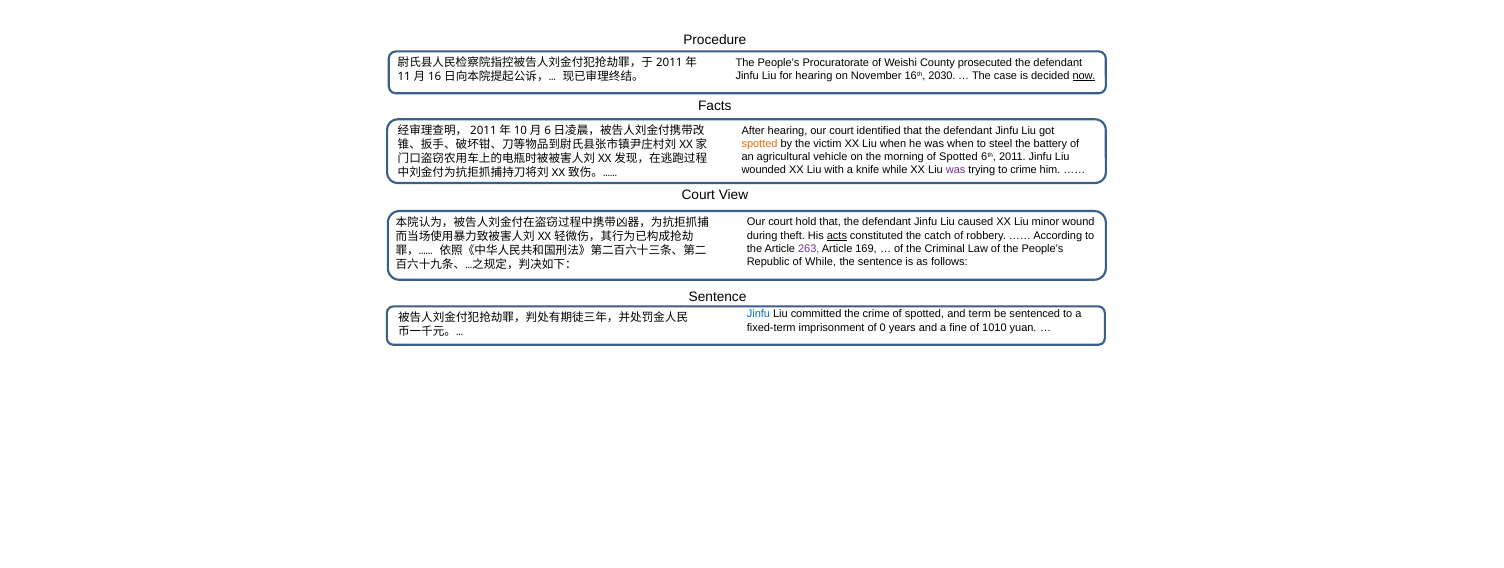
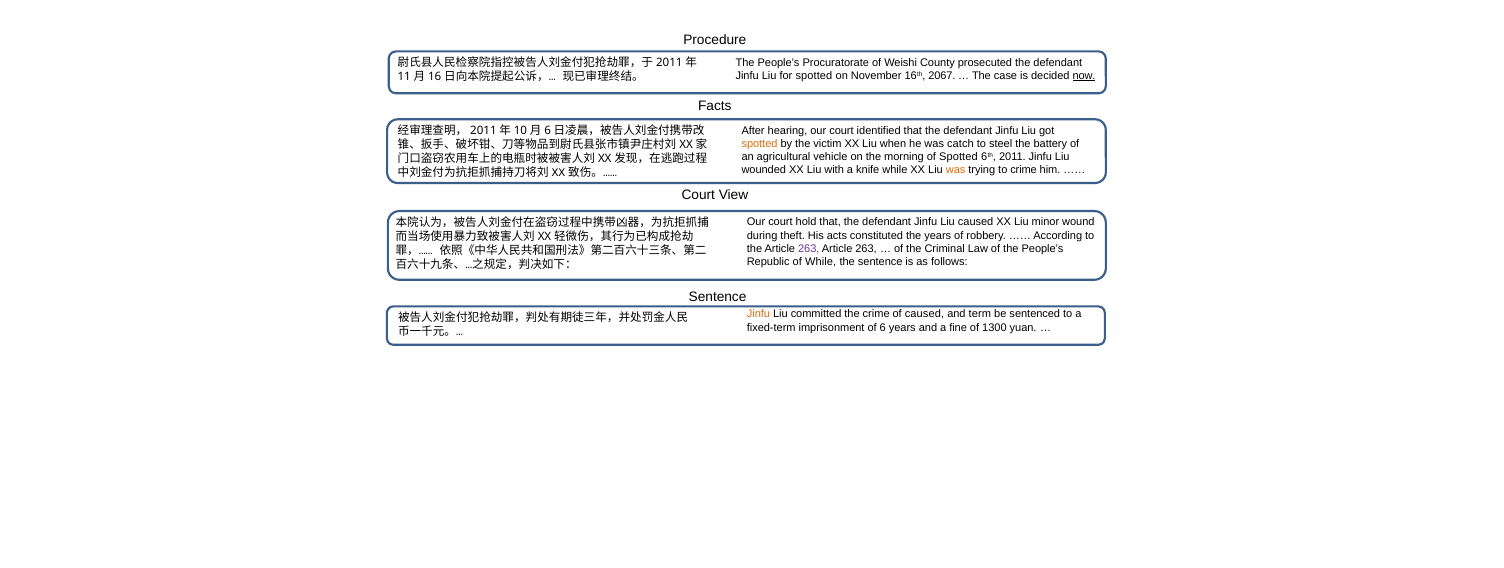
for hearing: hearing -> spotted
2030: 2030 -> 2067
was when: when -> catch
was at (956, 170) colour: purple -> orange
acts underline: present -> none
the catch: catch -> years
169 at (866, 249): 169 -> 263
Jinfu at (759, 315) colour: blue -> orange
crime of spotted: spotted -> caused
0: 0 -> 6
1010: 1010 -> 1300
